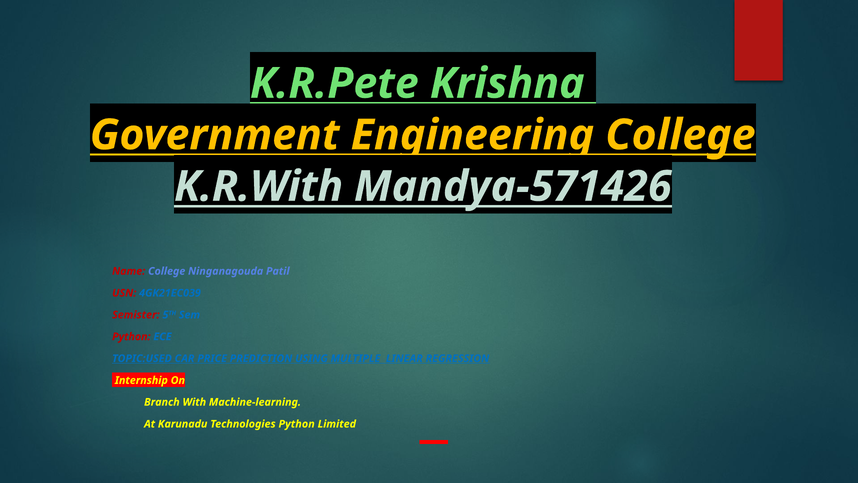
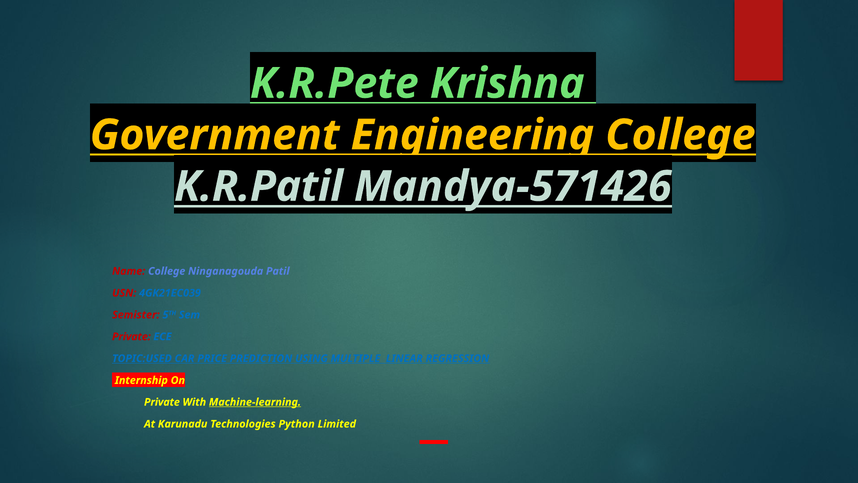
K.R.With: K.R.With -> K.R.Patil
Python at (131, 336): Python -> Private
Branch at (162, 402): Branch -> Private
Machine-learning underline: none -> present
